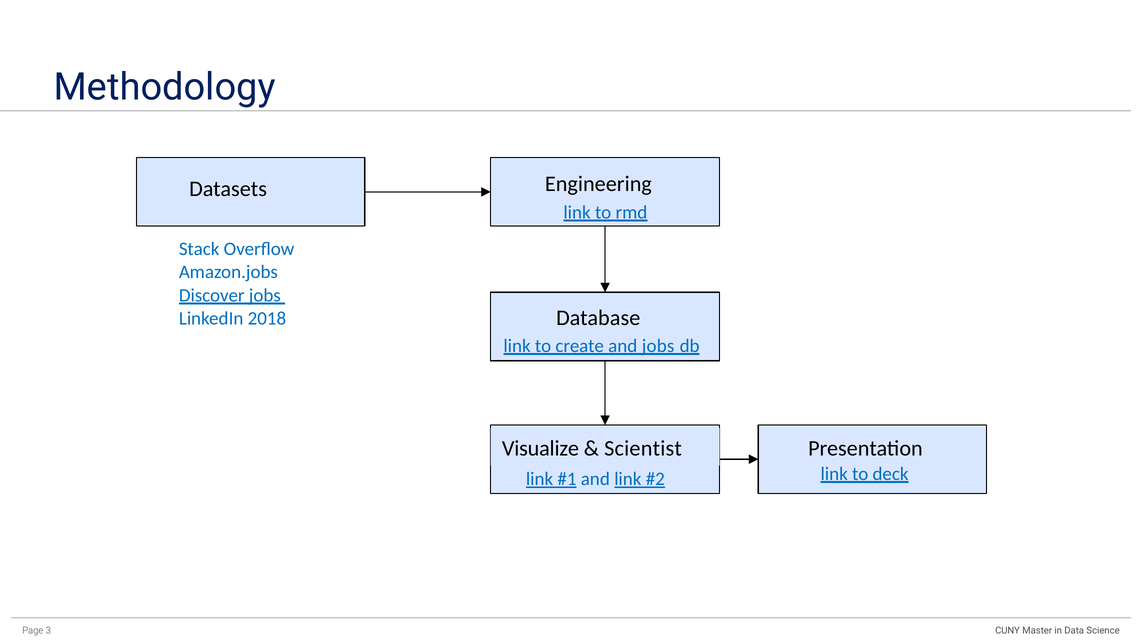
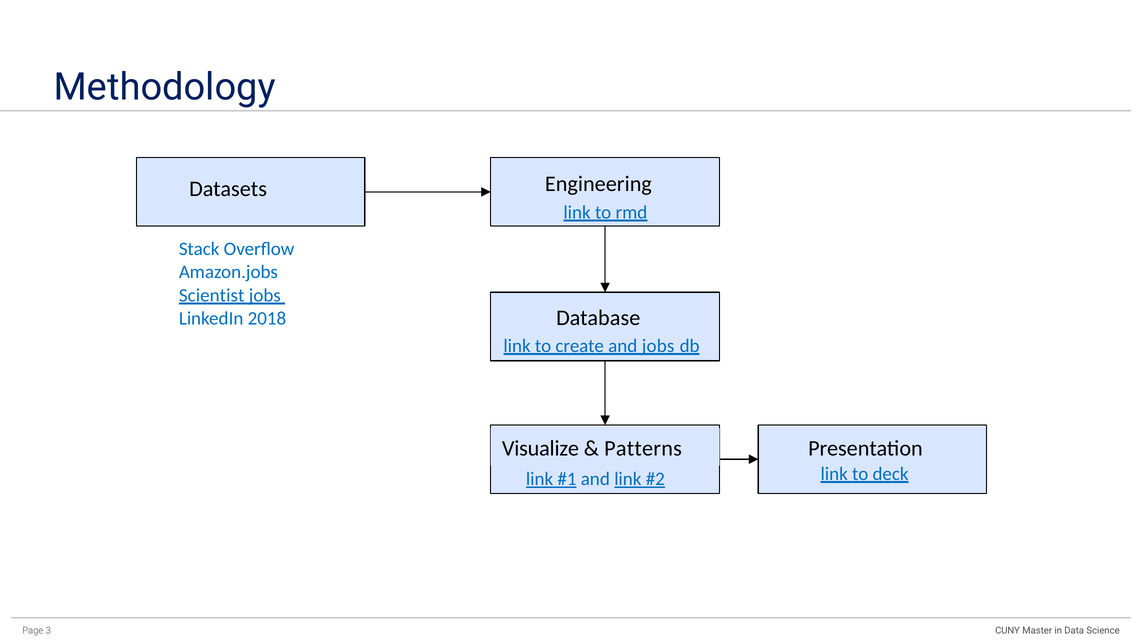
Discover: Discover -> Scientist
Scientist: Scientist -> Patterns
